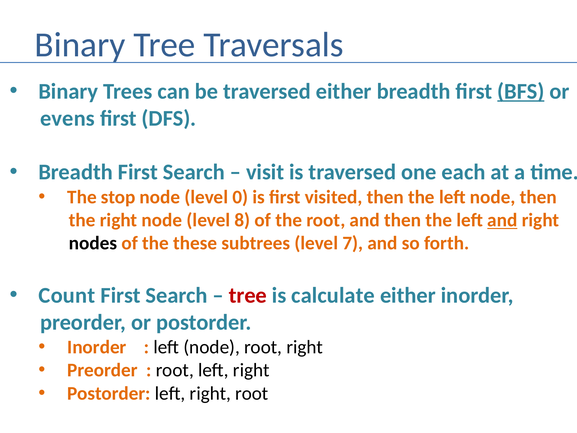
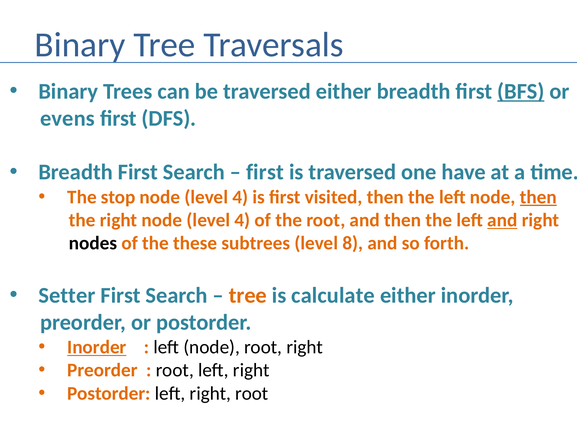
visit at (265, 172): visit -> first
each: each -> have
0 at (240, 197): 0 -> 4
then at (538, 197) underline: none -> present
right node level 8: 8 -> 4
7: 7 -> 8
Count: Count -> Setter
tree at (248, 295) colour: red -> orange
Inorder at (97, 347) underline: none -> present
